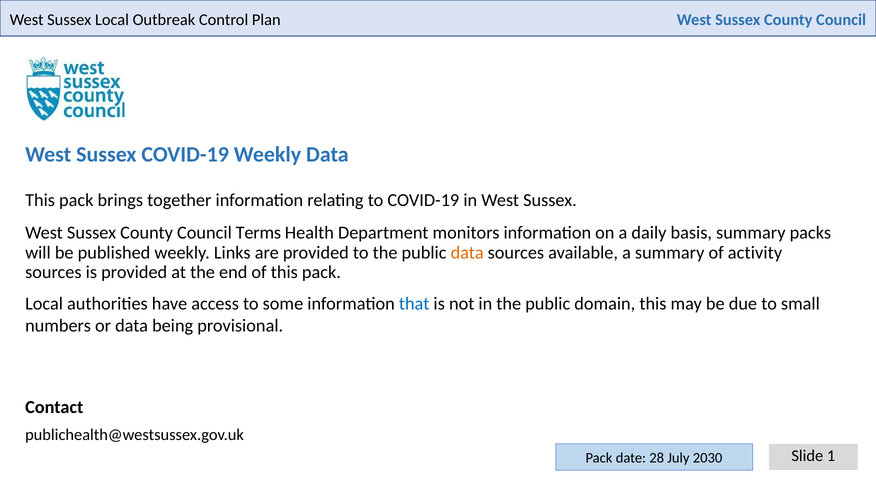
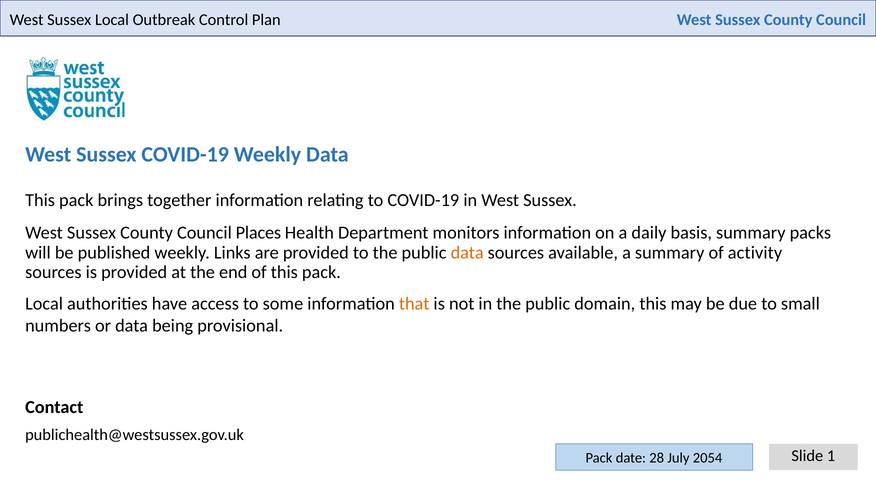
Terms: Terms -> Places
that colour: blue -> orange
2030: 2030 -> 2054
